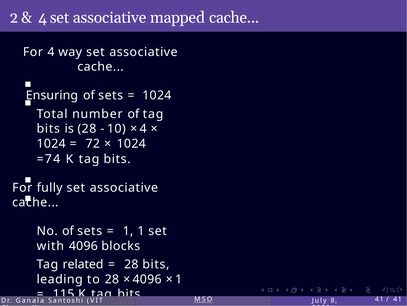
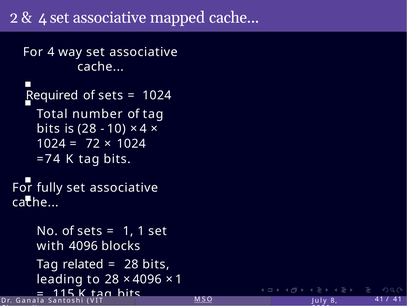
Ensuring: Ensuring -> Required
